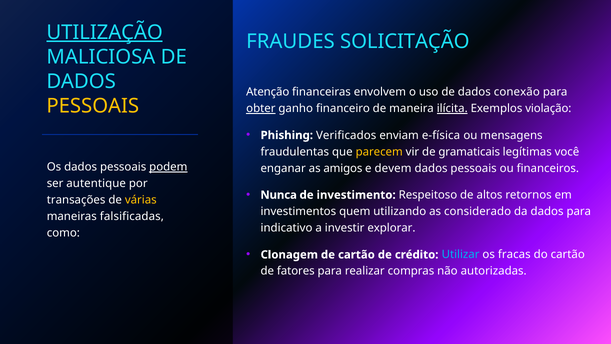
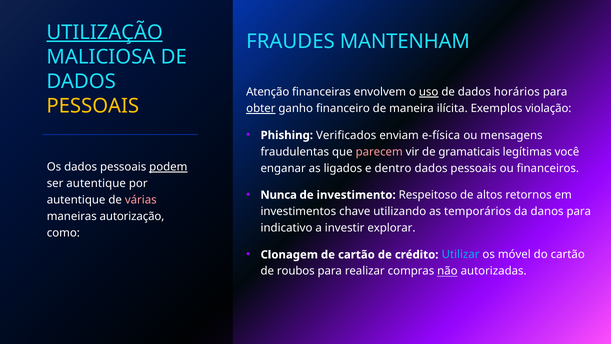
SOLICITAÇÃO: SOLICITAÇÃO -> MANTENHAM
uso underline: none -> present
conexão: conexão -> horários
ilícita underline: present -> none
parecem colour: yellow -> pink
amigos: amigos -> ligados
devem: devem -> dentro
transações at (76, 200): transações -> autentique
várias colour: yellow -> pink
quem: quem -> chave
considerado: considerado -> temporários
da dados: dados -> danos
falsificadas: falsificadas -> autorização
fracas: fracas -> móvel
fatores: fatores -> roubos
não underline: none -> present
